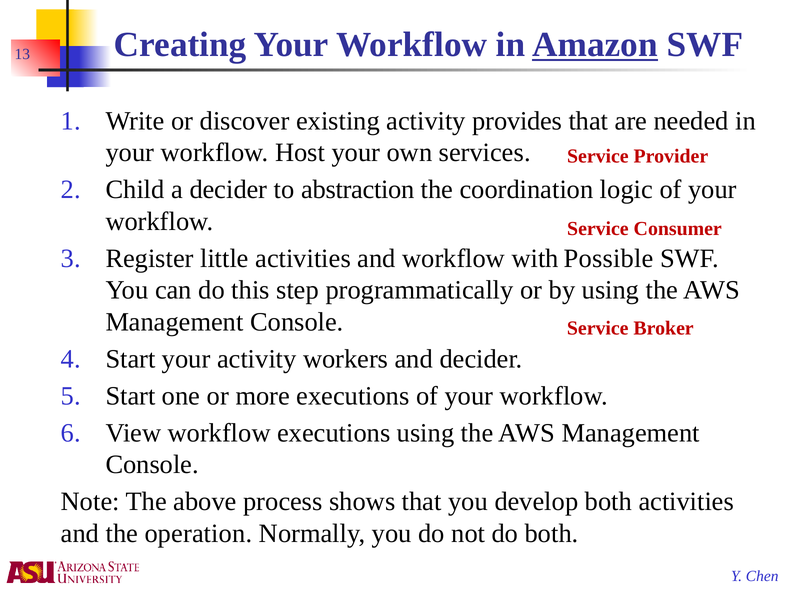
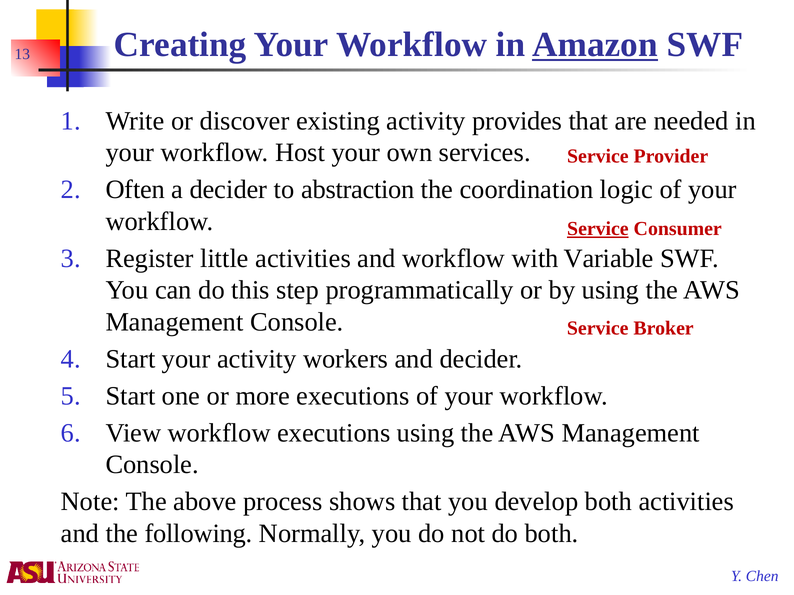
Child: Child -> Often
Service at (598, 229) underline: none -> present
Possible: Possible -> Variable
operation: operation -> following
